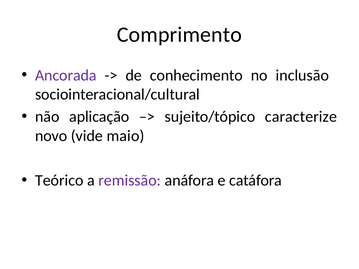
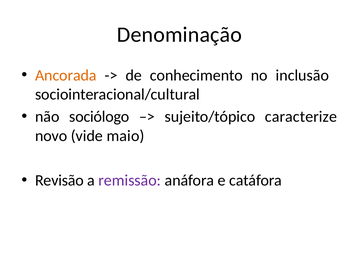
Comprimento: Comprimento -> Denominação
Ancorada colour: purple -> orange
aplicação: aplicação -> sociólogo
Teórico: Teórico -> Revisão
